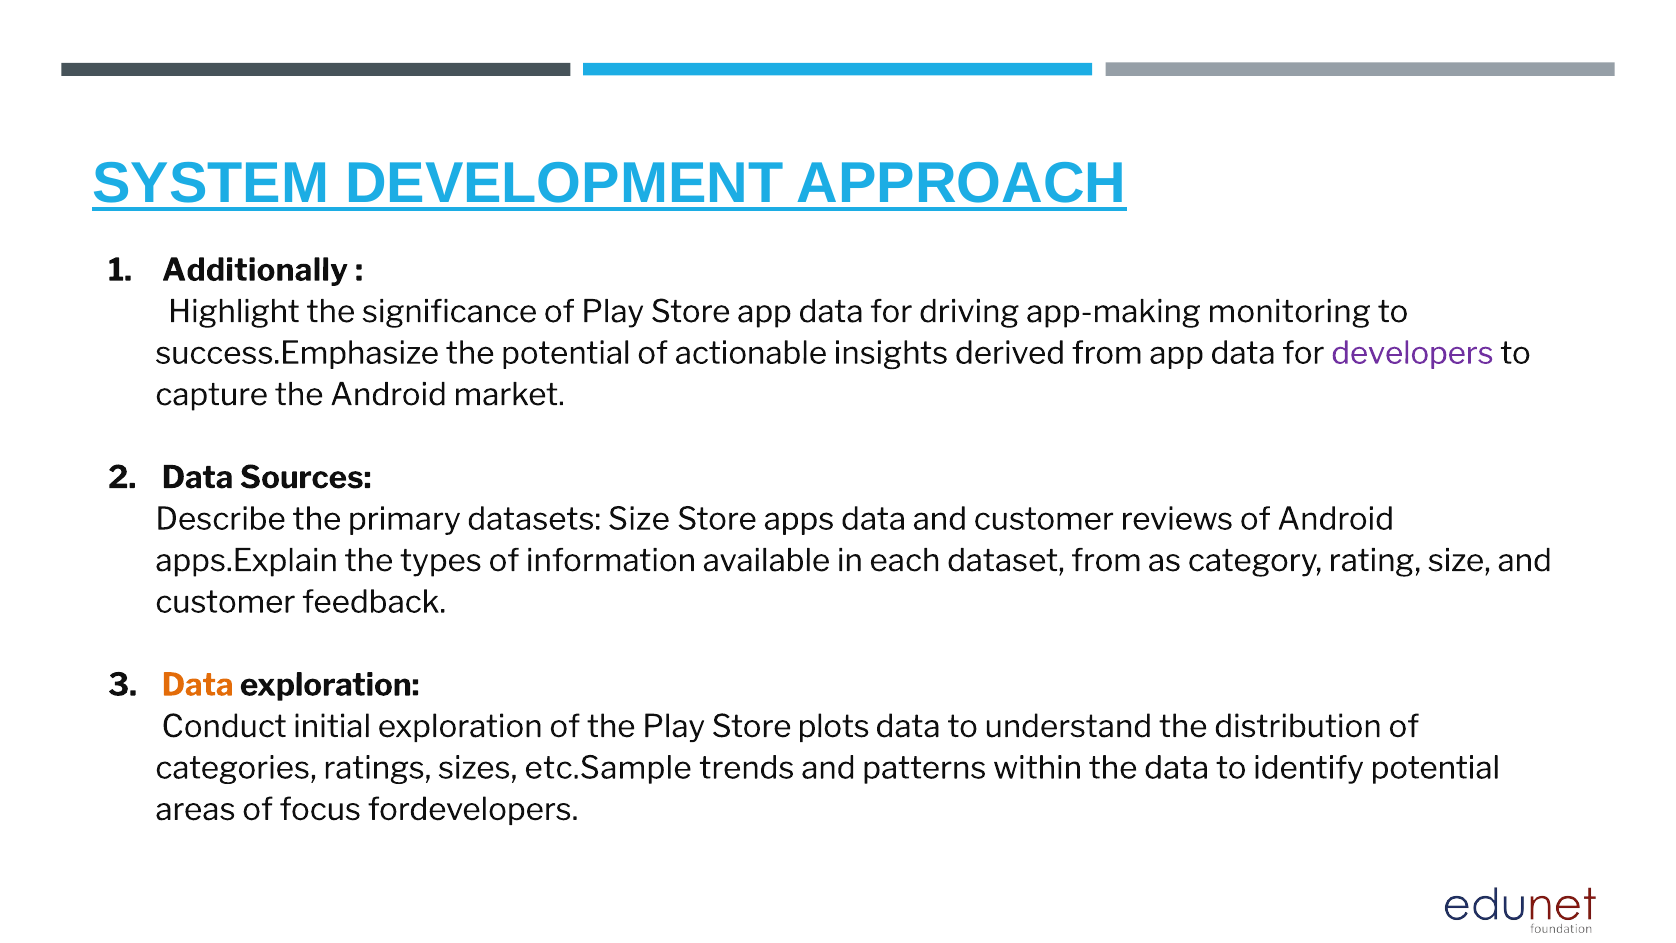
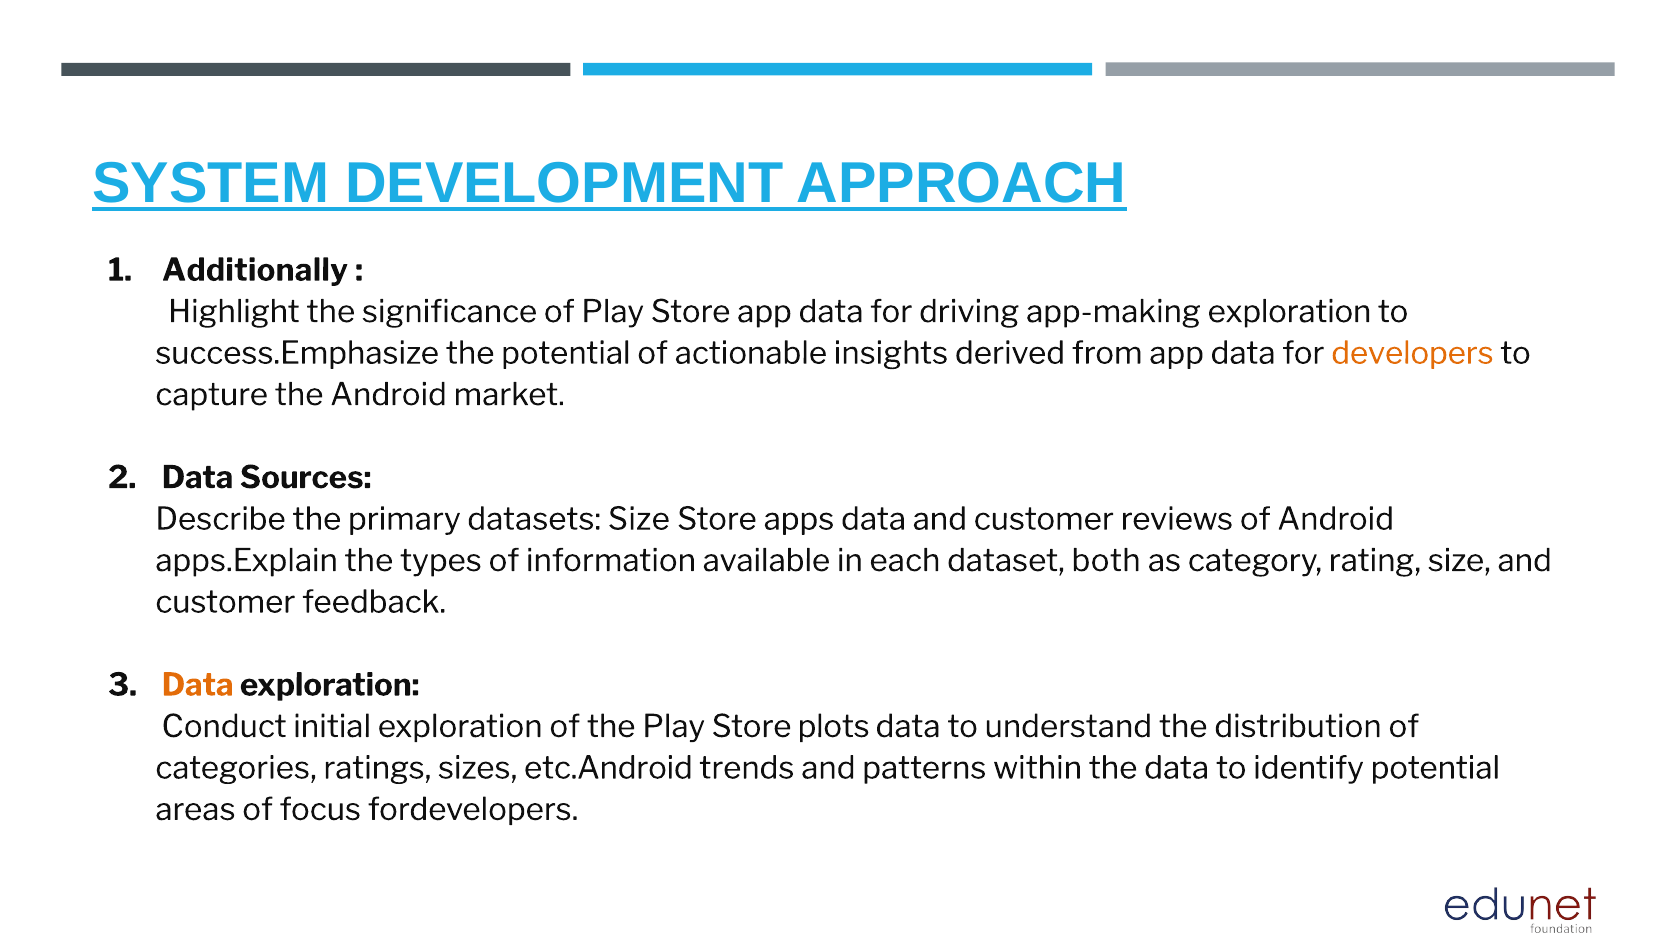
app-making monitoring: monitoring -> exploration
developers colour: purple -> orange
dataset from: from -> both
etc.Sample: etc.Sample -> etc.Android
